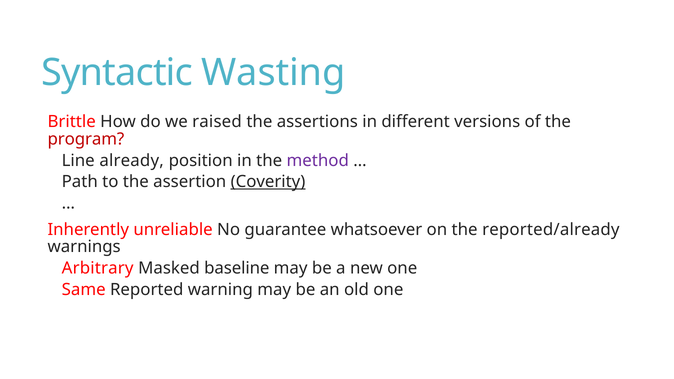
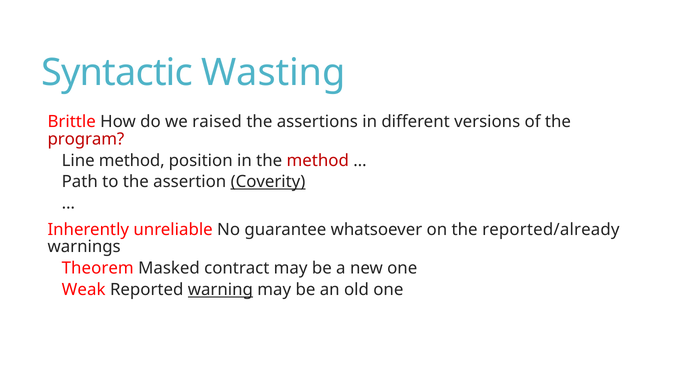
Line already: already -> method
method at (318, 161) colour: purple -> red
Arbitrary: Arbitrary -> Theorem
baseline: baseline -> contract
Same: Same -> Weak
warning underline: none -> present
